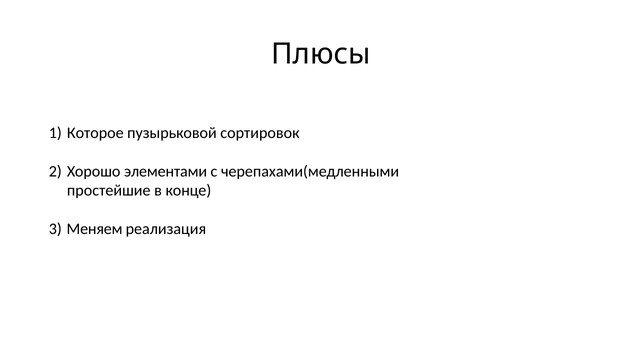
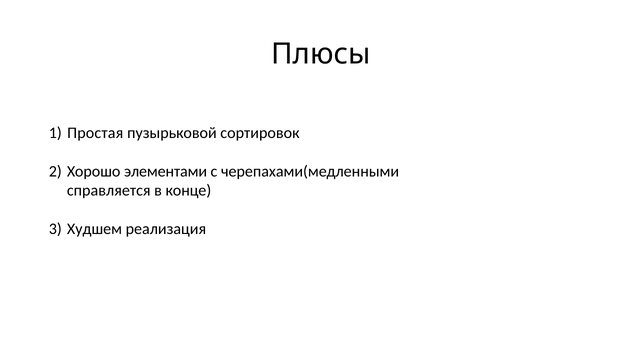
Которое: Которое -> Простая
простейшие: простейшие -> справляется
Меняем: Меняем -> Худшем
